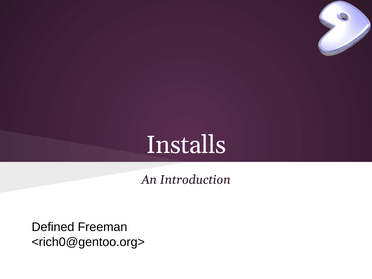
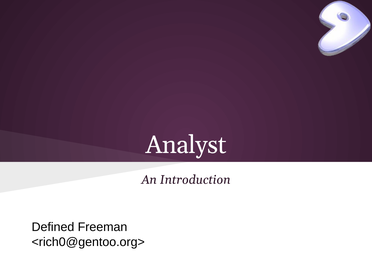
Installs: Installs -> Analyst
